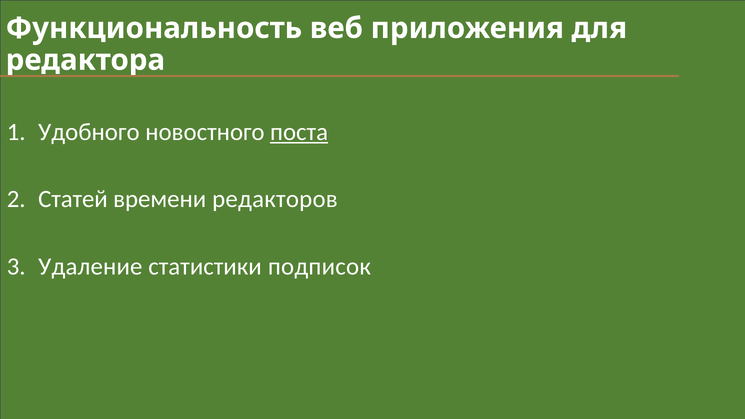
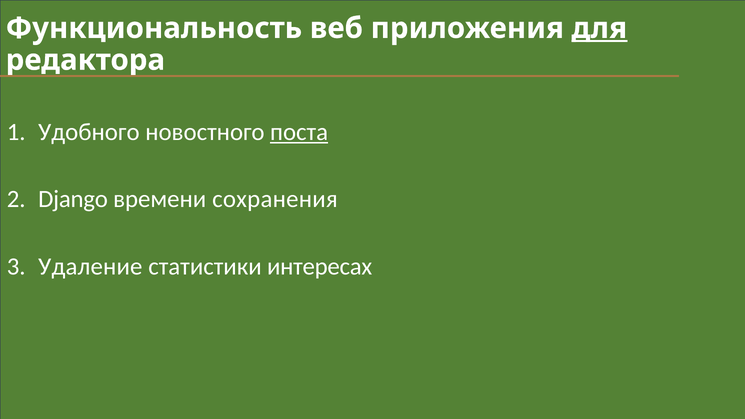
для underline: none -> present
Статей: Статей -> Django
редакторов: редакторов -> сохранения
подписок: подписок -> интересах
